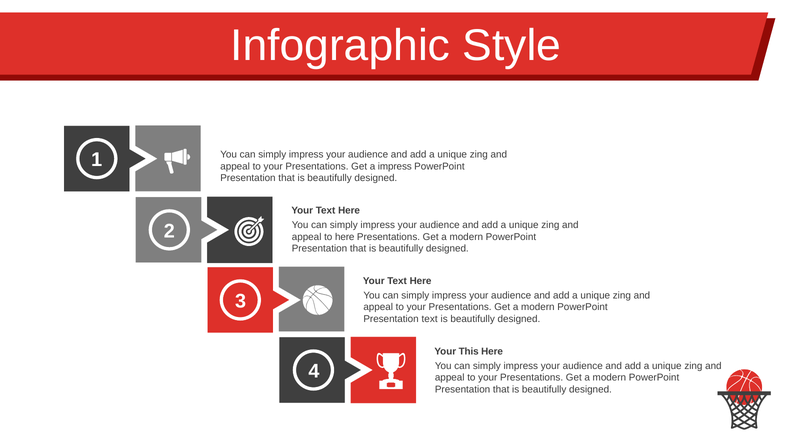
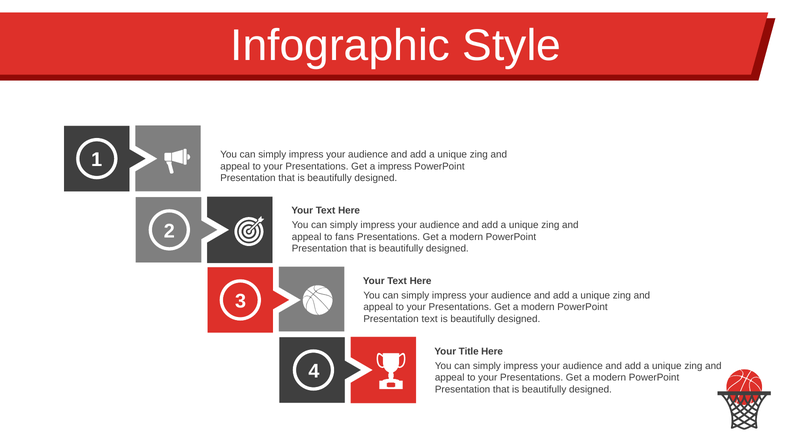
to here: here -> fans
This: This -> Title
